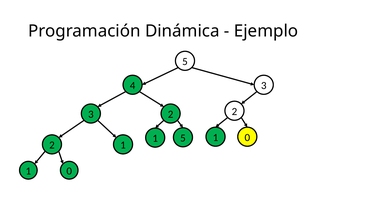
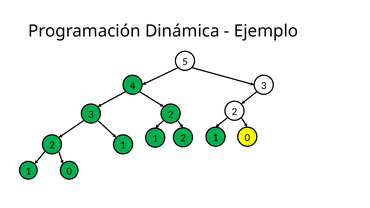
1 5: 5 -> 2
